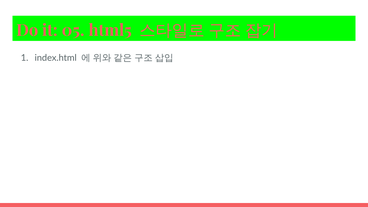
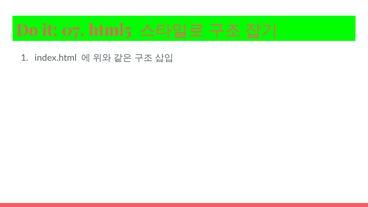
05: 05 -> 07
